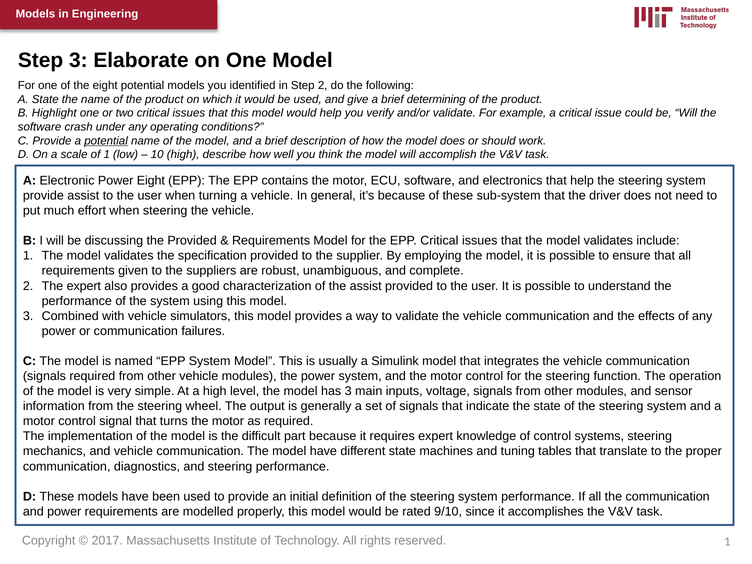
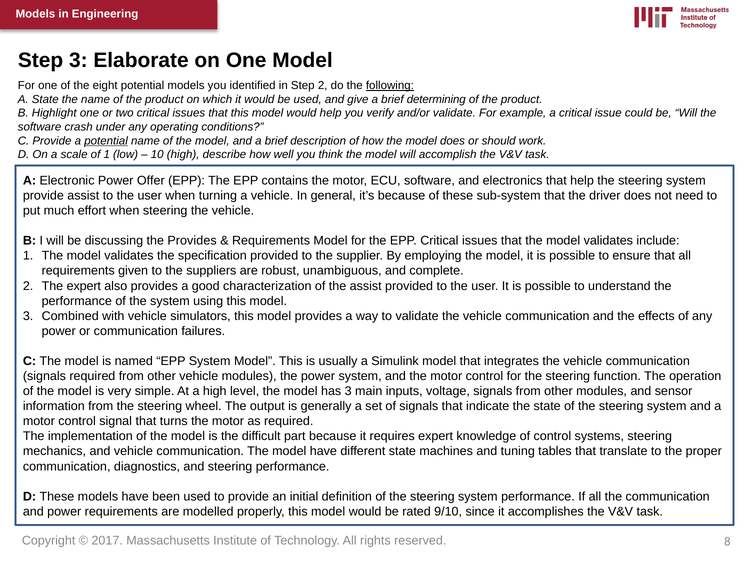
following underline: none -> present
Power Eight: Eight -> Offer
the Provided: Provided -> Provides
1 at (727, 541): 1 -> 8
